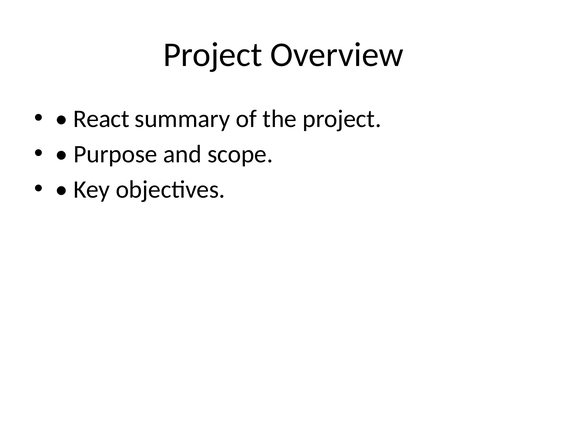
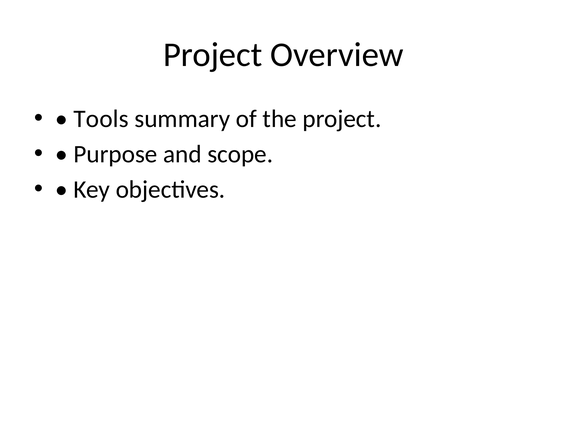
React: React -> Tools
